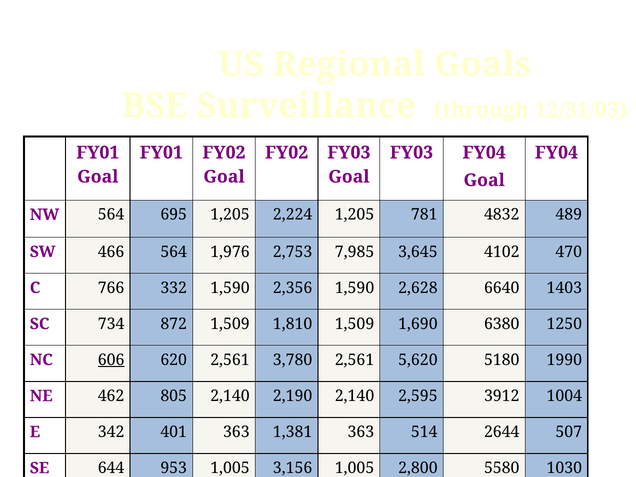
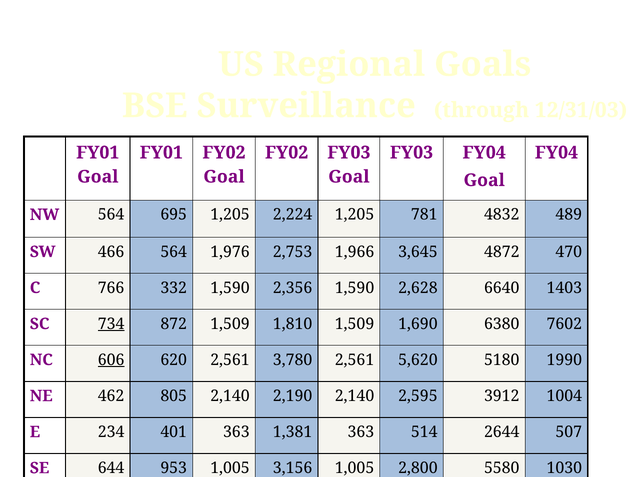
7,985: 7,985 -> 1,966
4102: 4102 -> 4872
734 underline: none -> present
1250: 1250 -> 7602
342: 342 -> 234
